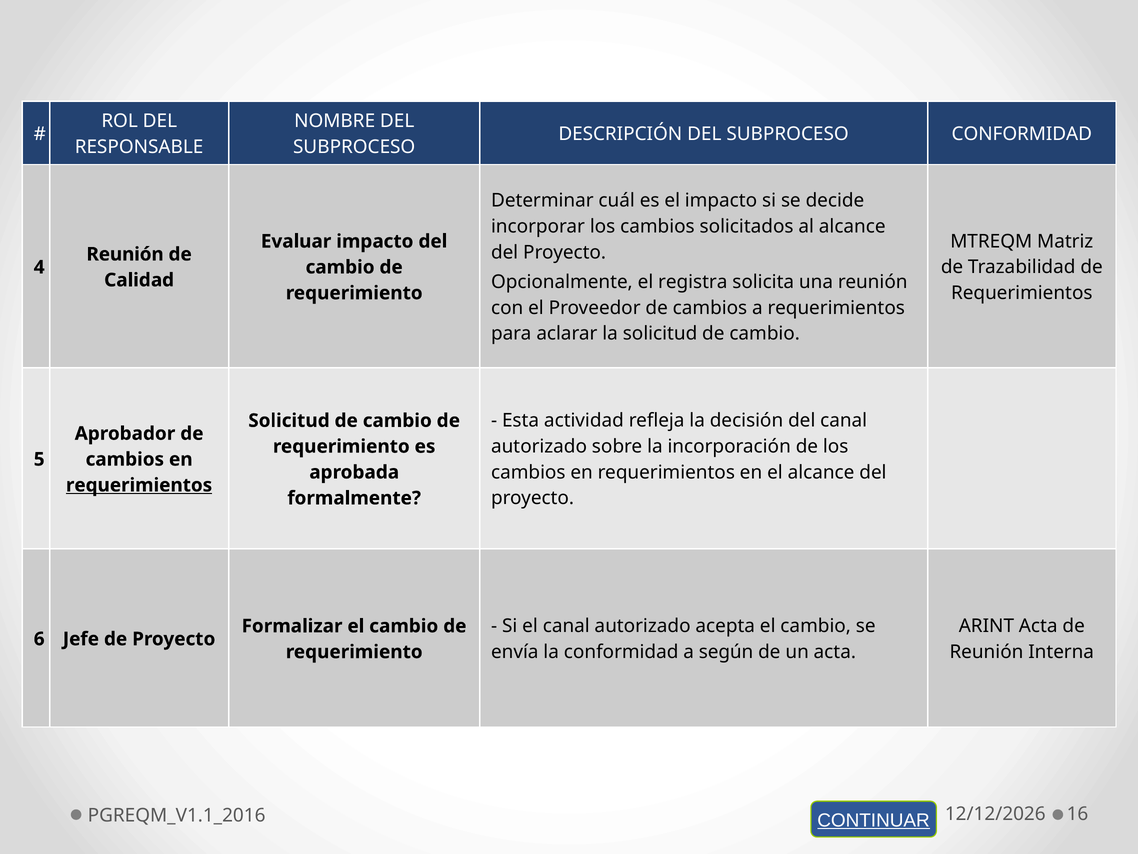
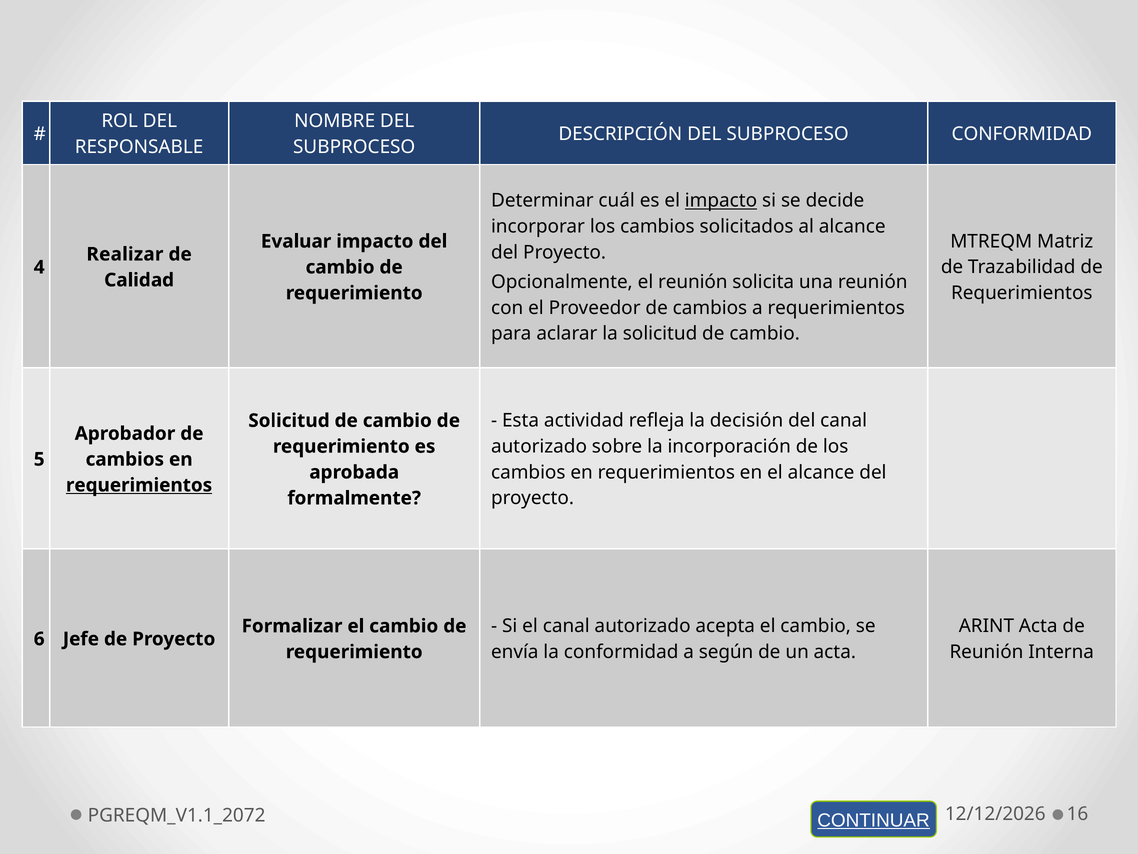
impacto at (721, 201) underline: none -> present
Reunión at (125, 254): Reunión -> Realizar
el registra: registra -> reunión
PGREQM_V1.1_2016: PGREQM_V1.1_2016 -> PGREQM_V1.1_2072
